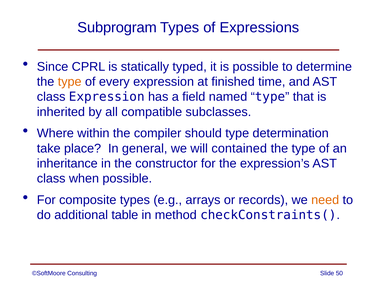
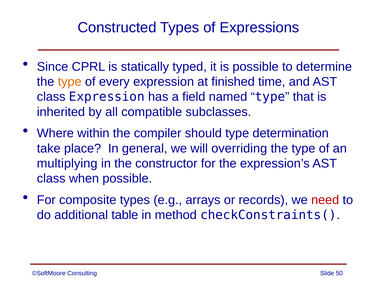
Subprogram: Subprogram -> Constructed
contained: contained -> overriding
inheritance: inheritance -> multiplying
need colour: orange -> red
